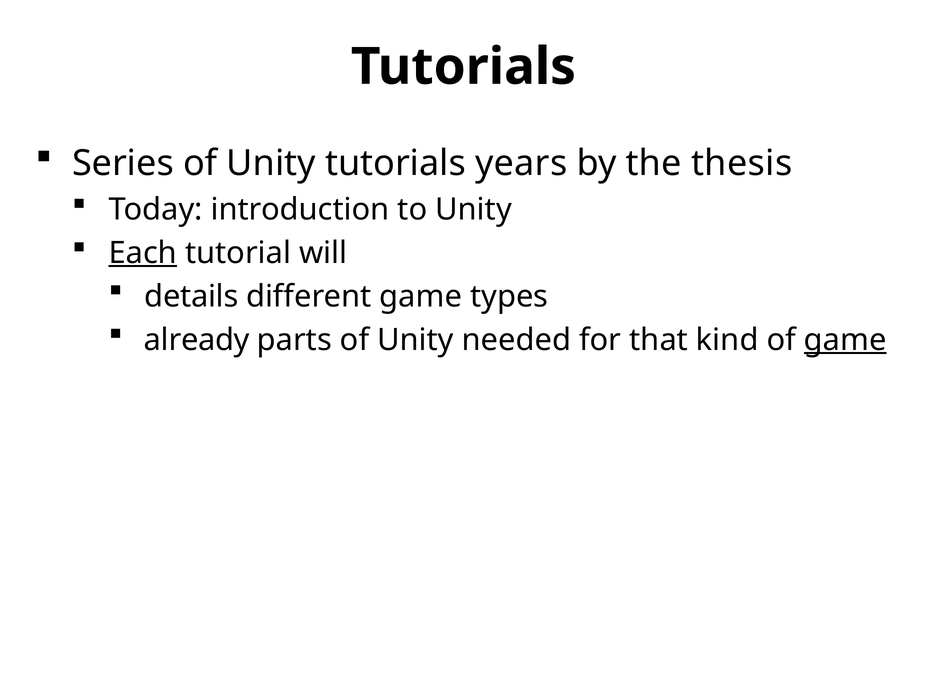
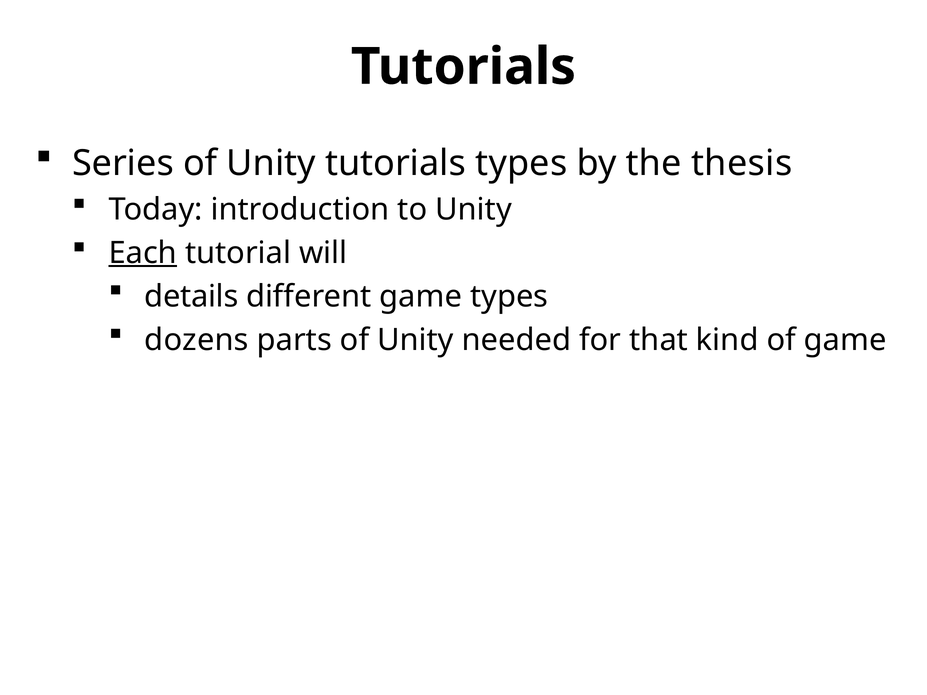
tutorials years: years -> types
already: already -> dozens
game at (845, 340) underline: present -> none
